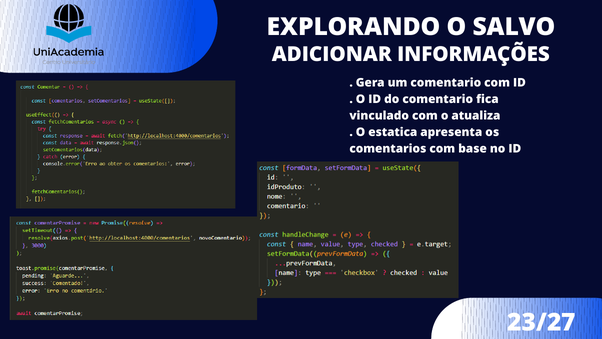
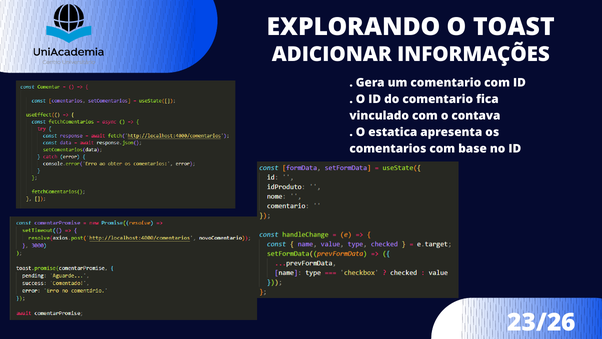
SALVO: SALVO -> TOAST
atualiza: atualiza -> contava
23/27: 23/27 -> 23/26
